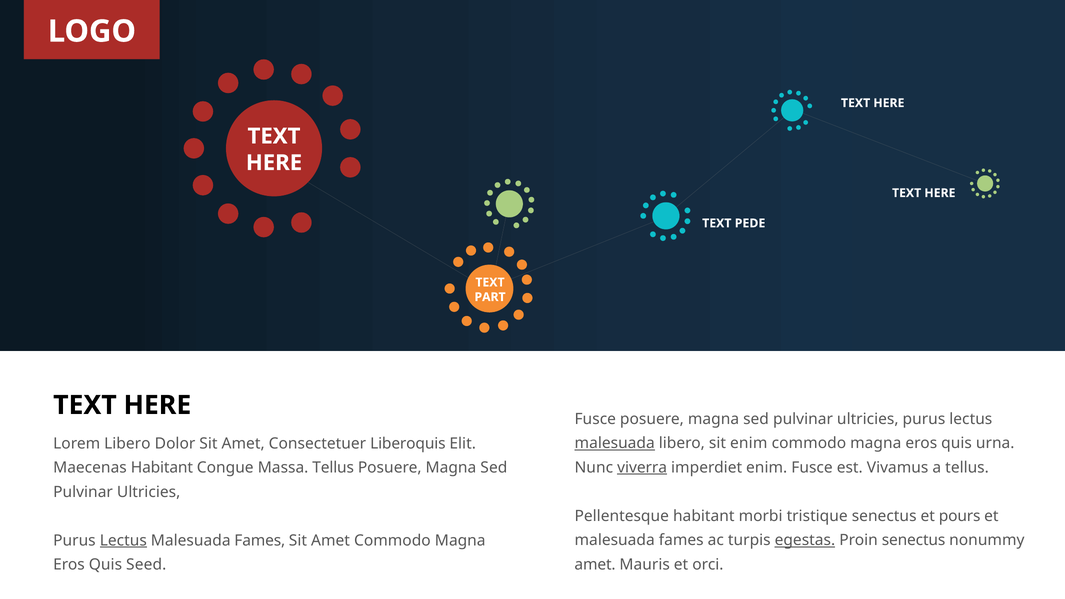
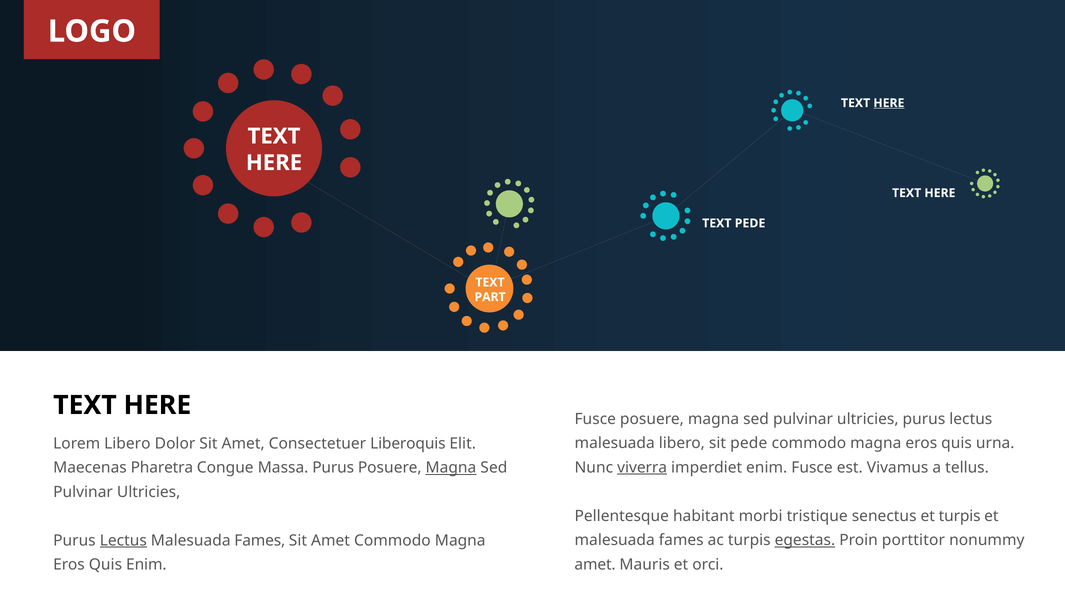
HERE at (889, 103) underline: none -> present
malesuada at (615, 443) underline: present -> none
sit enim: enim -> pede
Maecenas Habitant: Habitant -> Pharetra
Massa Tellus: Tellus -> Purus
Magna at (451, 468) underline: none -> present
et pours: pours -> turpis
Proin senectus: senectus -> porttitor
Quis Seed: Seed -> Enim
